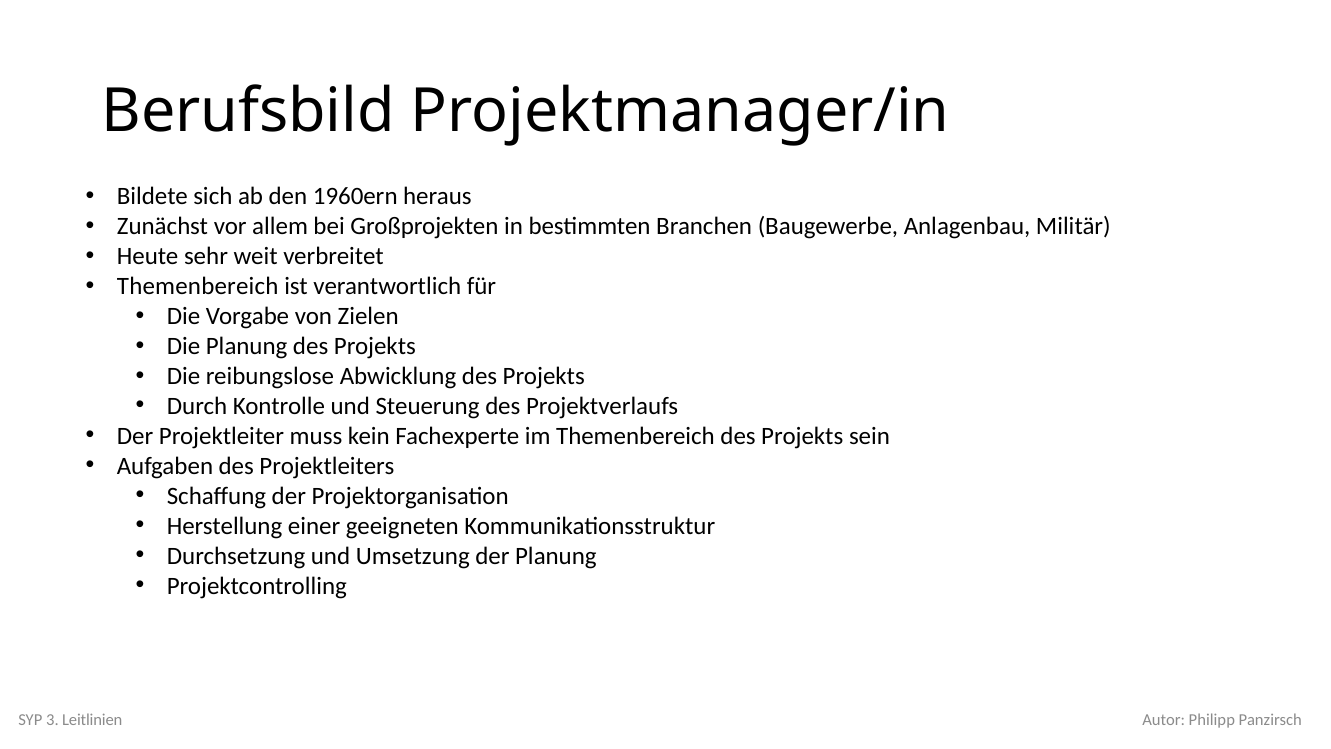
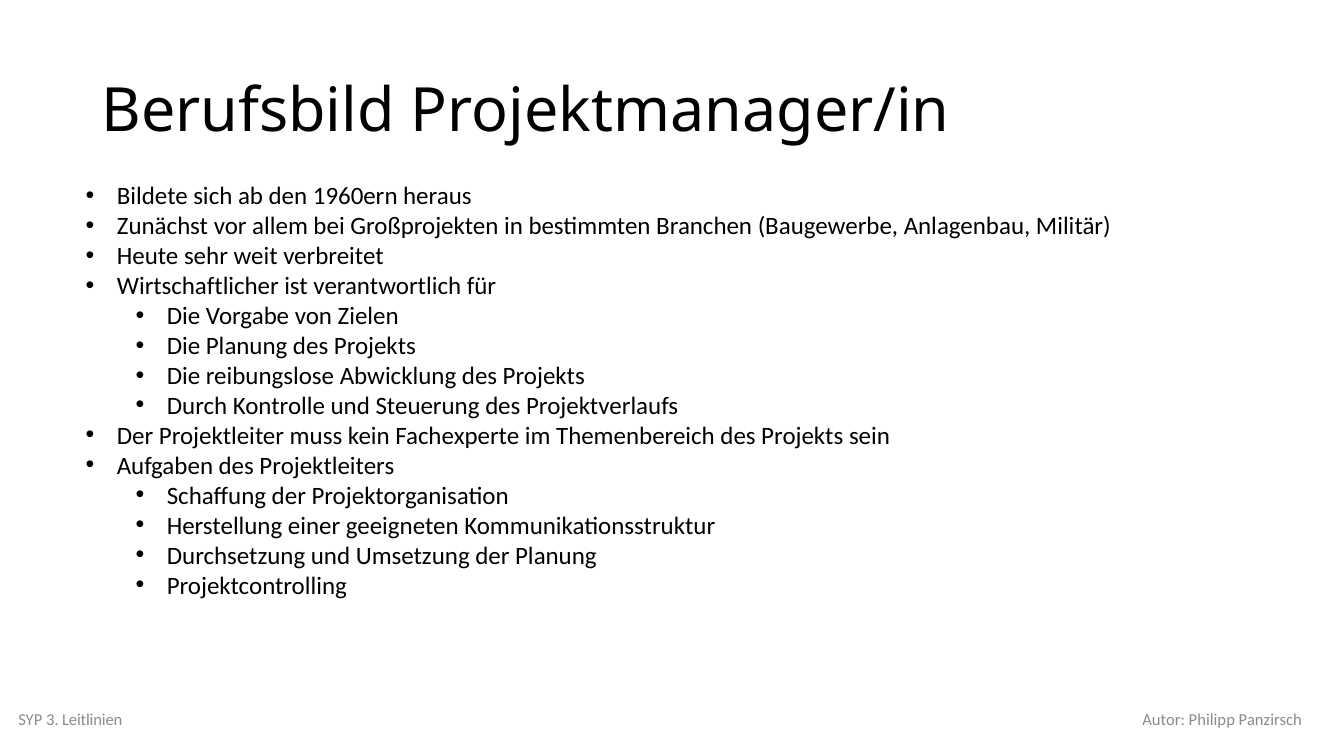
Themenbereich at (198, 286): Themenbereich -> Wirtschaftlicher
